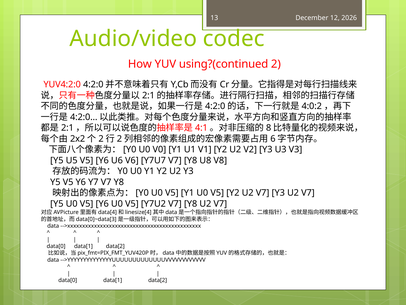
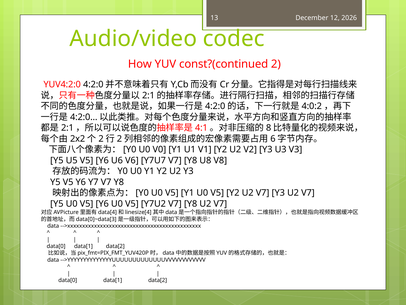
using?(continued: using?(continued -> const?(continued
